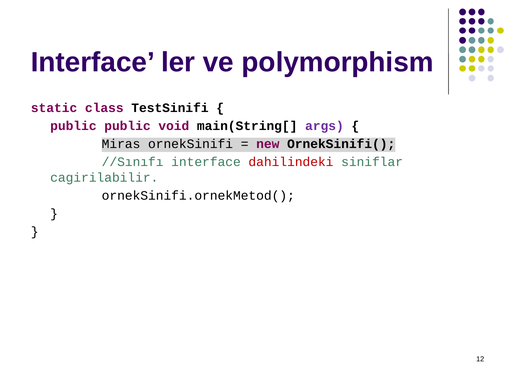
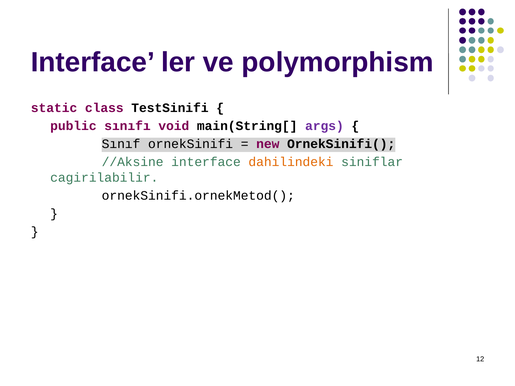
public public: public -> sınıfı
Miras: Miras -> Sınıf
//Sınıfı: //Sınıfı -> //Aksine
dahilindeki colour: red -> orange
